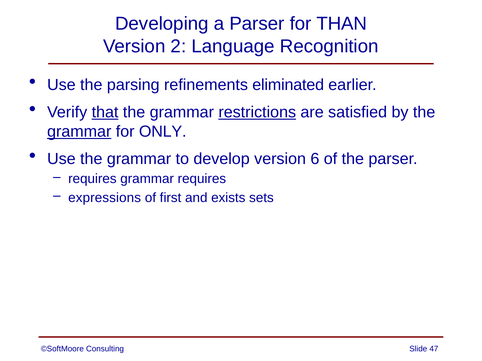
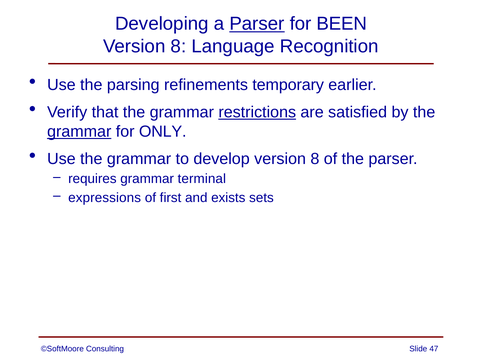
Parser at (257, 24) underline: none -> present
THAN: THAN -> BEEN
2 at (178, 46): 2 -> 8
eliminated: eliminated -> temporary
that underline: present -> none
develop version 6: 6 -> 8
grammar requires: requires -> terminal
